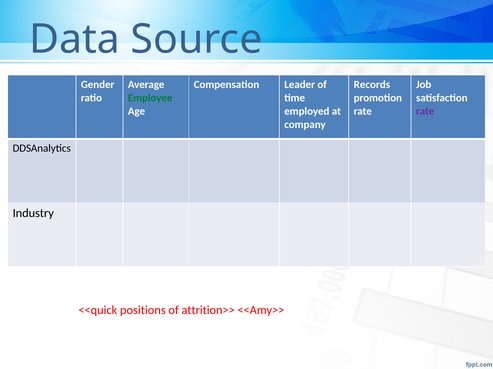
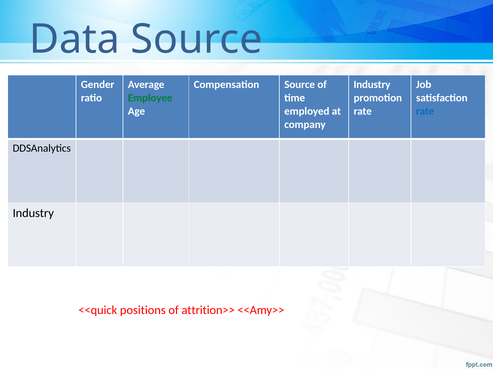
Compensation Leader: Leader -> Source
Records at (372, 85): Records -> Industry
rate at (425, 111) colour: purple -> blue
